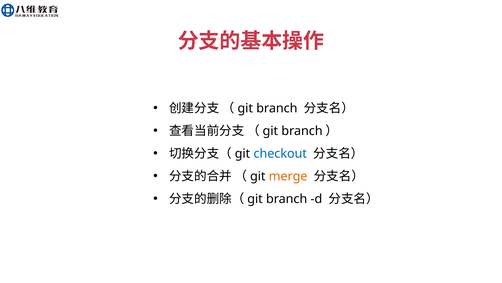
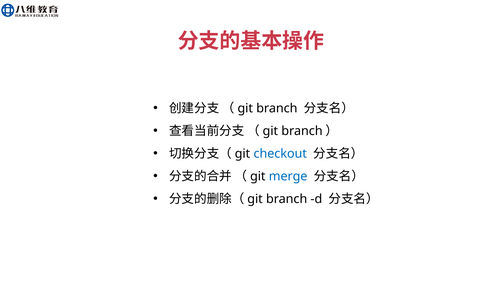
merge colour: orange -> blue
